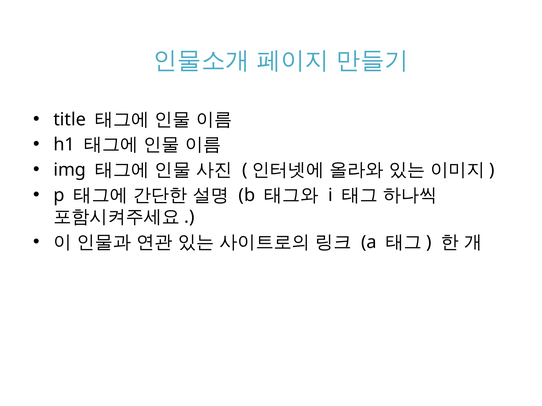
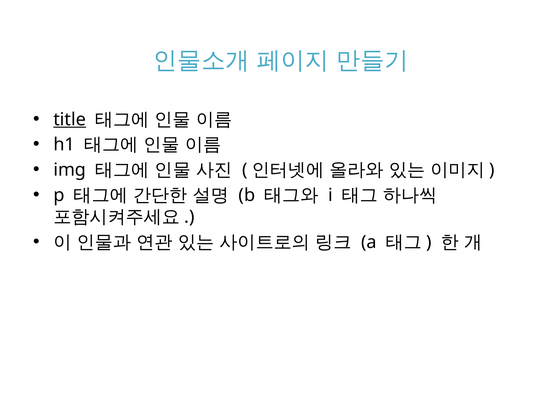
title underline: none -> present
